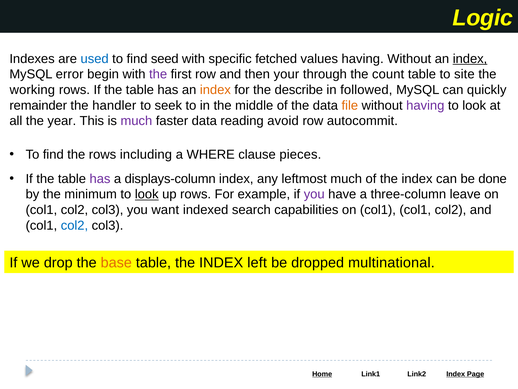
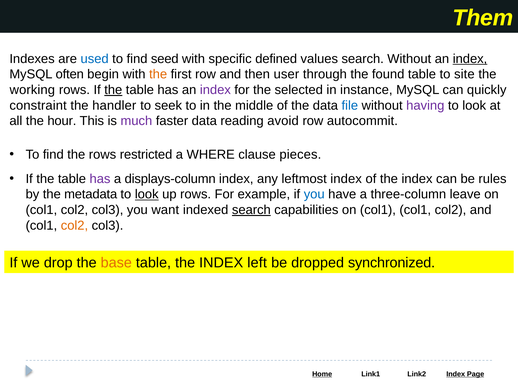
Logic: Logic -> Them
fetched: fetched -> defined
values having: having -> search
error: error -> often
the at (158, 74) colour: purple -> orange
your: your -> user
count: count -> found
the at (113, 90) underline: none -> present
index at (215, 90) colour: orange -> purple
describe: describe -> selected
followed: followed -> instance
remainder: remainder -> constraint
file colour: orange -> blue
year: year -> hour
including: including -> restricted
leftmost much: much -> index
done: done -> rules
minimum: minimum -> metadata
you at (314, 194) colour: purple -> blue
search at (251, 210) underline: none -> present
col2 at (74, 225) colour: blue -> orange
multinational: multinational -> synchronized
